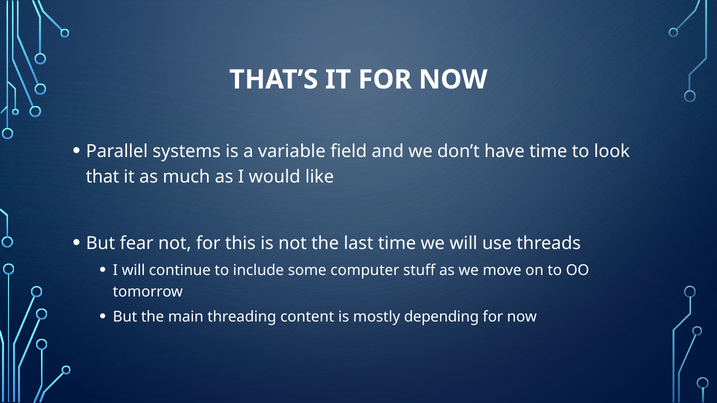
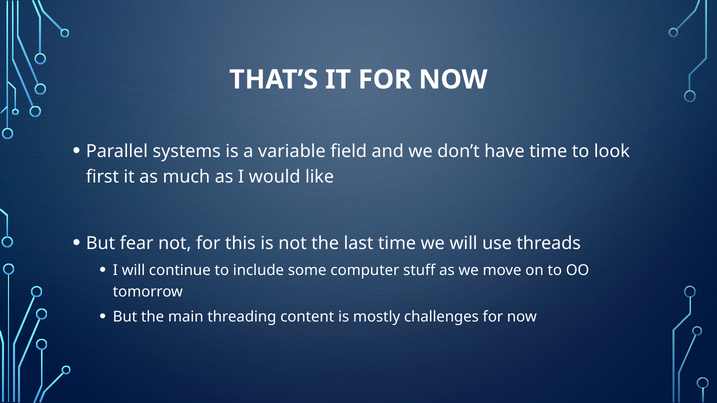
that: that -> first
depending: depending -> challenges
